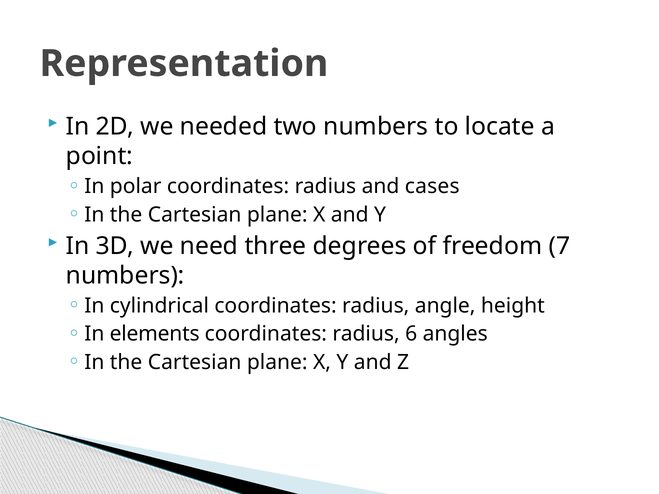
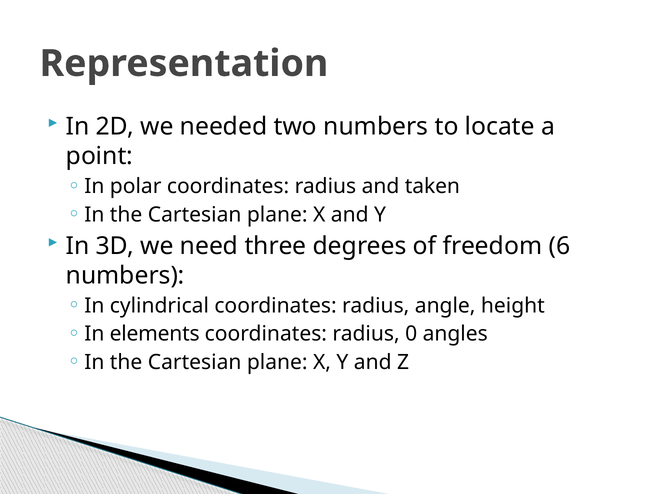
cases: cases -> taken
7: 7 -> 6
6: 6 -> 0
